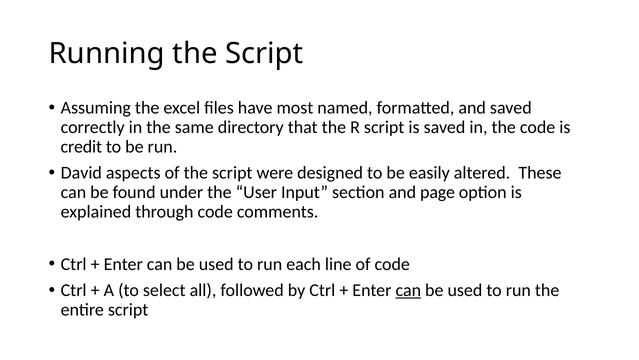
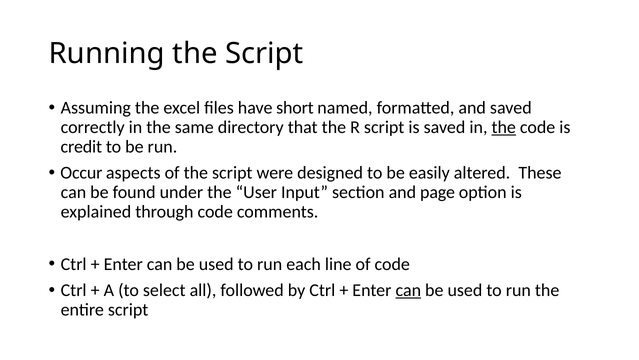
most: most -> short
the at (504, 127) underline: none -> present
David: David -> Occur
